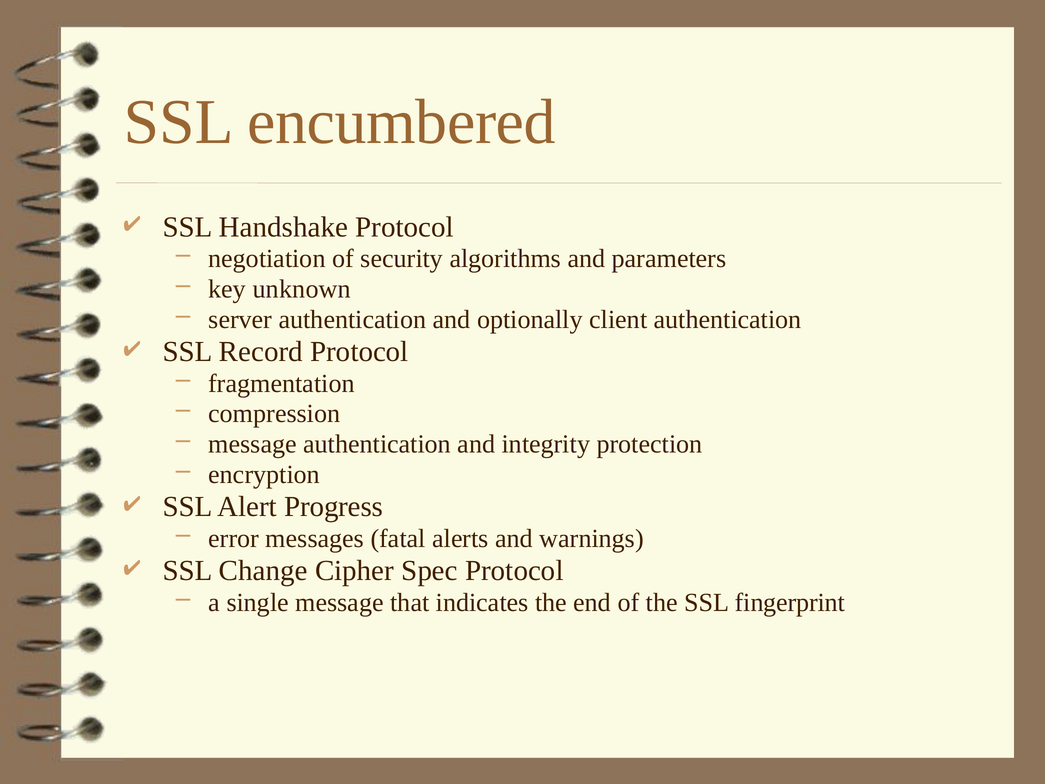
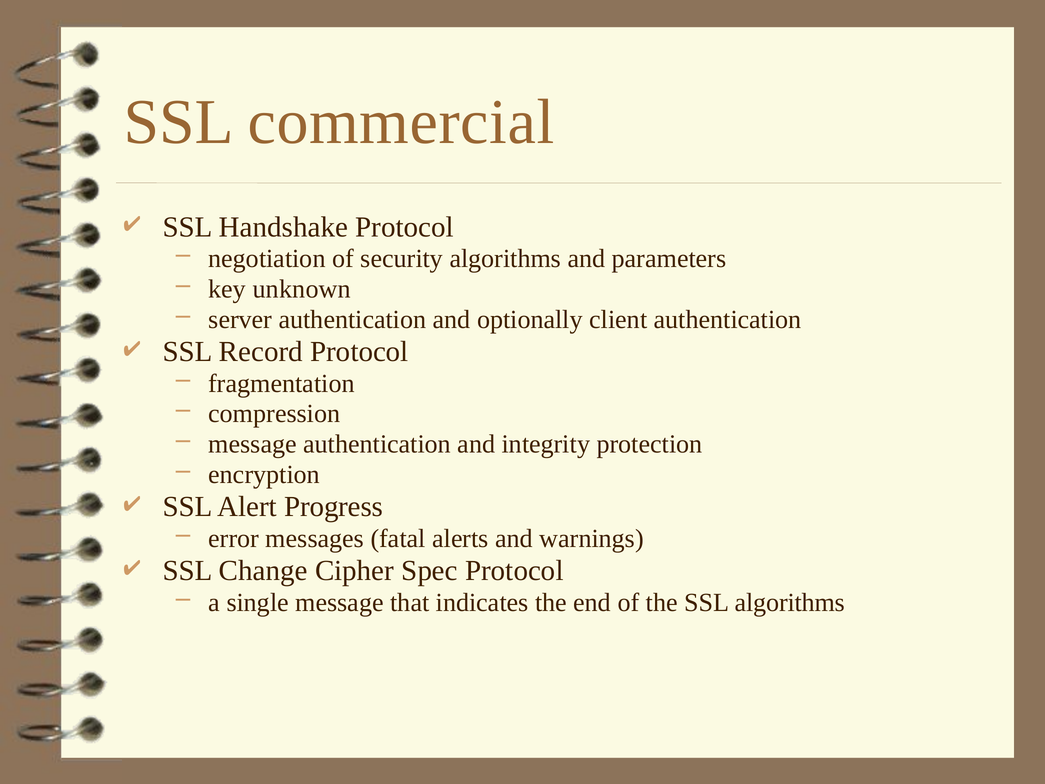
encumbered: encumbered -> commercial
SSL fingerprint: fingerprint -> algorithms
